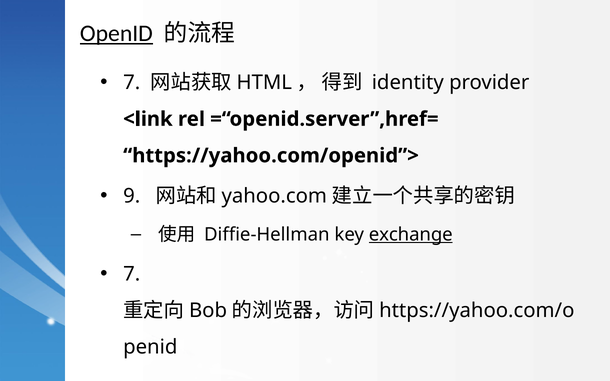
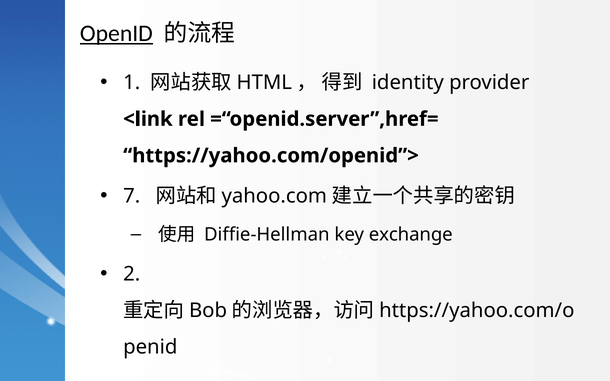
7 at (132, 83): 7 -> 1
9: 9 -> 7
exchange underline: present -> none
7 at (132, 274): 7 -> 2
